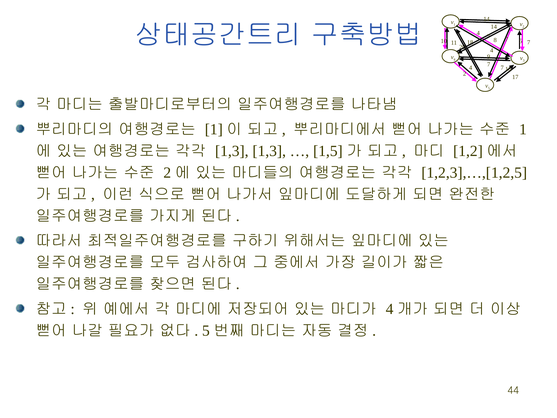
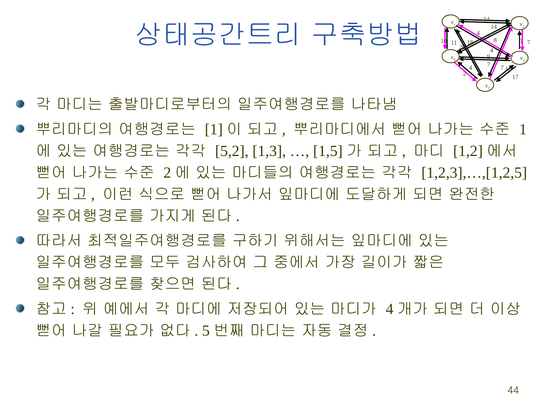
1,3 at (232, 151): 1,3 -> 5,2
